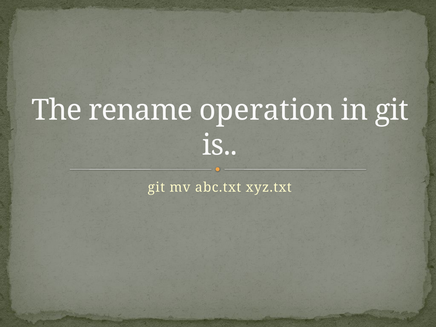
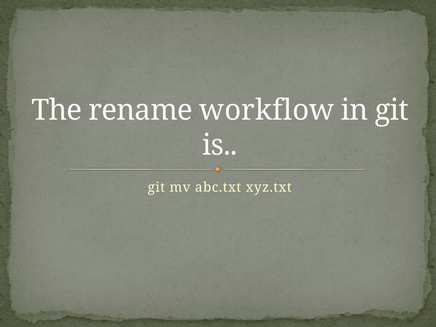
operation: operation -> workflow
